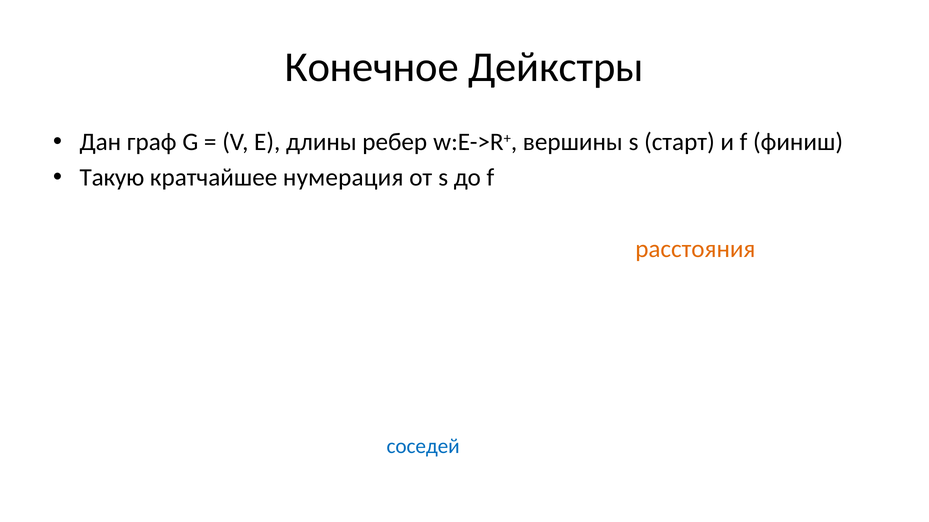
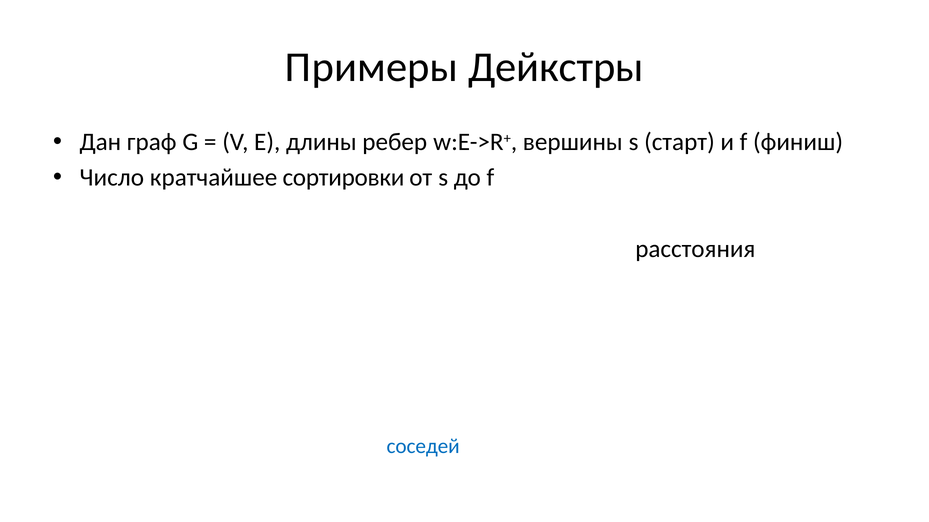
Конечное: Конечное -> Примеры
Такую: Такую -> Число
нумерация: нумерация -> сортировки
расстояния at (695, 249) colour: orange -> black
